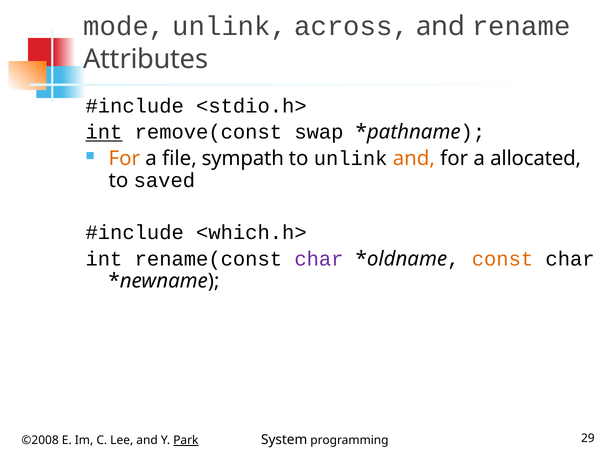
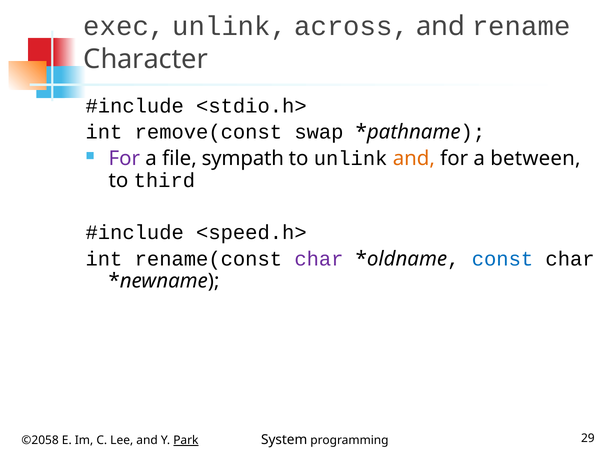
mode: mode -> exec
Attributes: Attributes -> Character
int at (104, 132) underline: present -> none
For at (124, 158) colour: orange -> purple
allocated: allocated -> between
saved: saved -> third
<which.h>: <which.h> -> <speed.h>
const colour: orange -> blue
©2008: ©2008 -> ©2058
